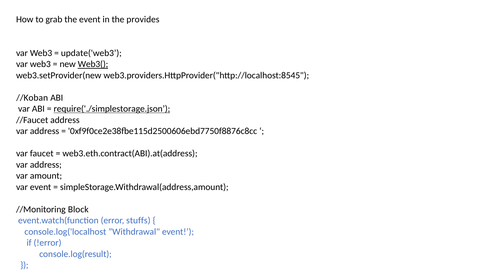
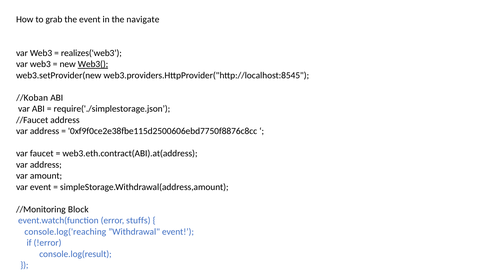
provides: provides -> navigate
update('web3: update('web3 -> realizes('web3
require('./simplestorage.json underline: present -> none
console.log('localhost: console.log('localhost -> console.log('reaching
